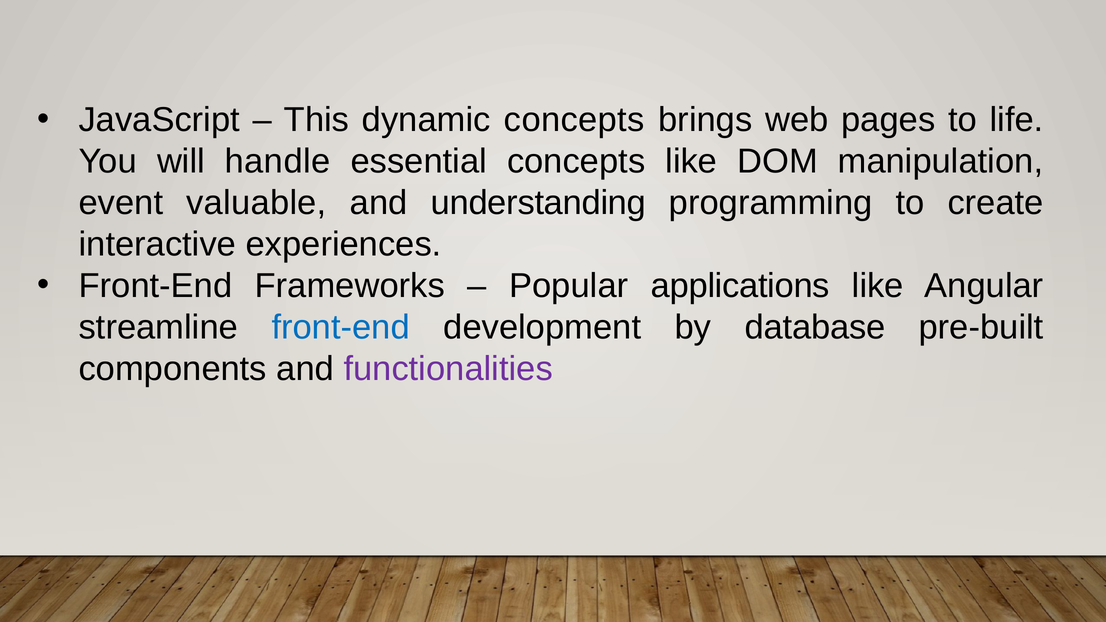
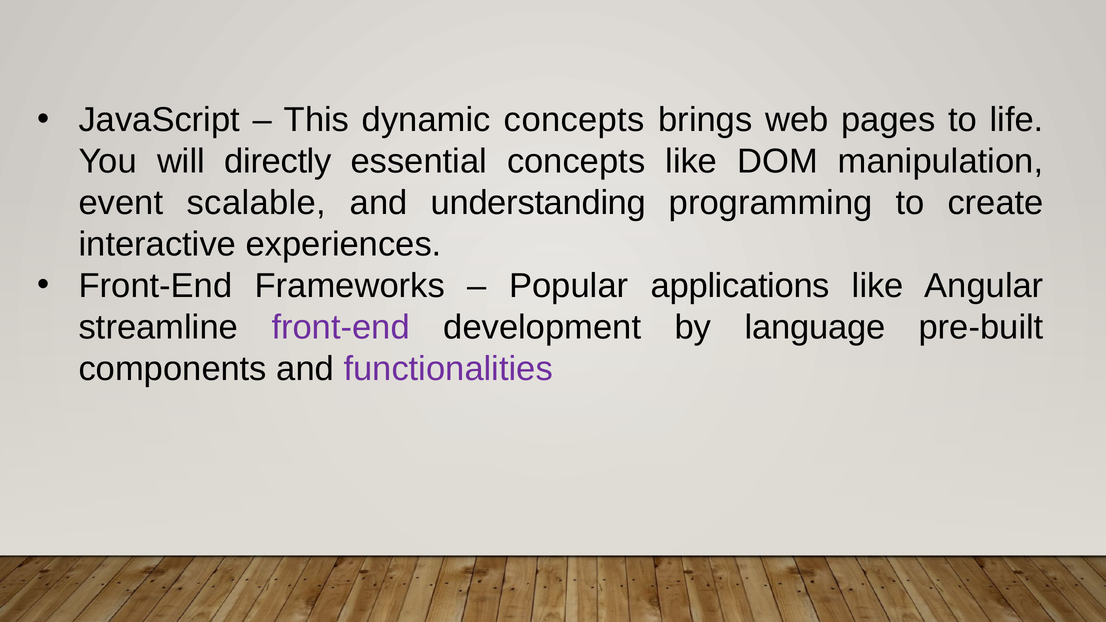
handle: handle -> directly
valuable: valuable -> scalable
front-end at (341, 327) colour: blue -> purple
database: database -> language
